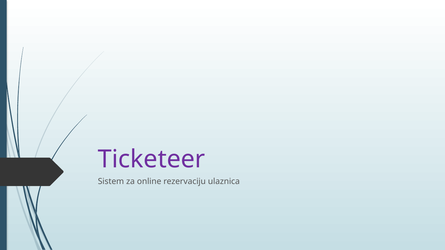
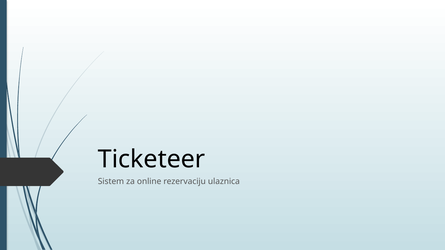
Ticketeer colour: purple -> black
